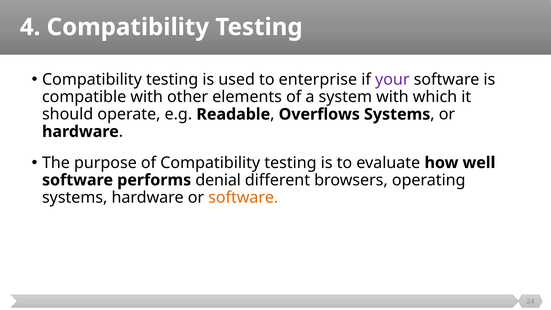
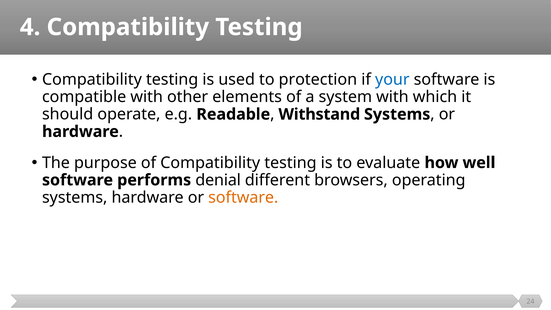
enterprise: enterprise -> protection
your colour: purple -> blue
Overflows: Overflows -> Withstand
